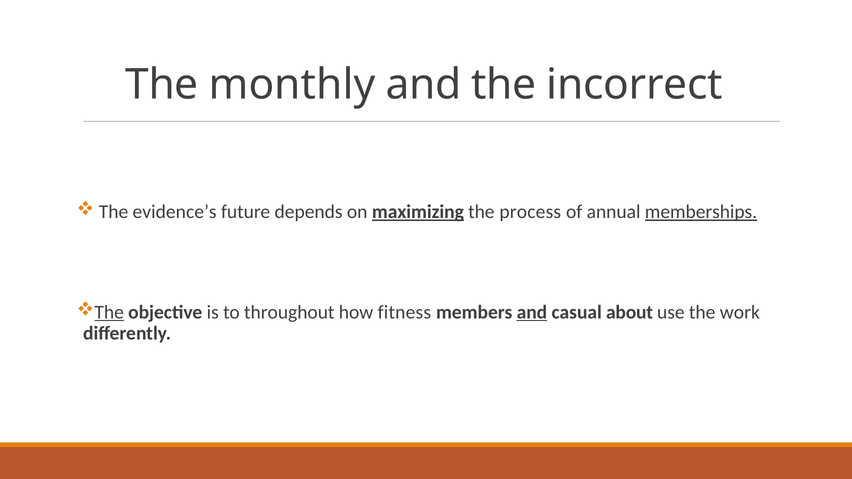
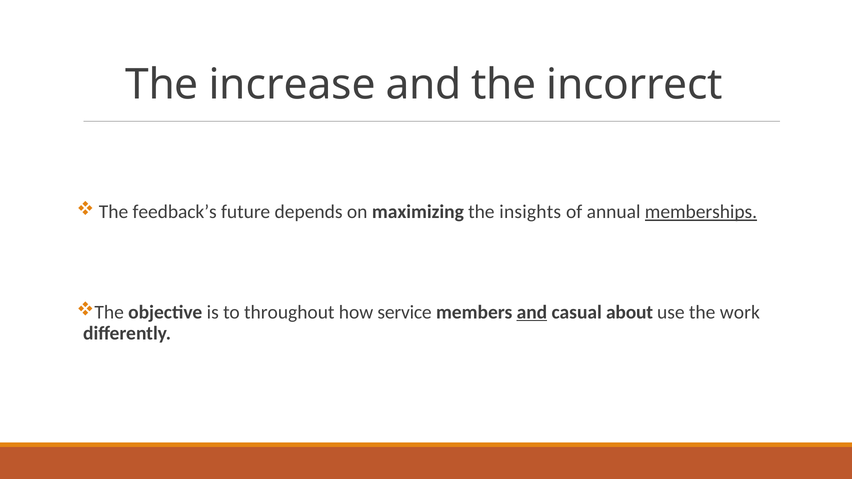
monthly: monthly -> increase
evidence’s: evidence’s -> feedback’s
maximizing underline: present -> none
process: process -> insights
The at (109, 312) underline: present -> none
fitness: fitness -> service
